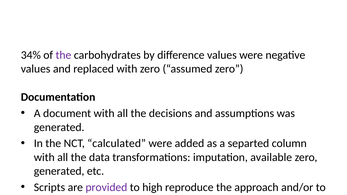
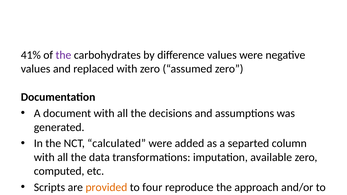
34%: 34% -> 41%
generated at (59, 171): generated -> computed
provided colour: purple -> orange
high: high -> four
